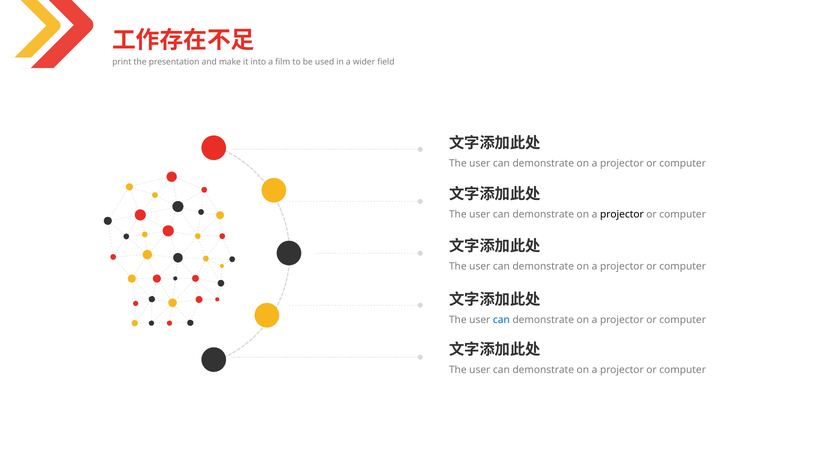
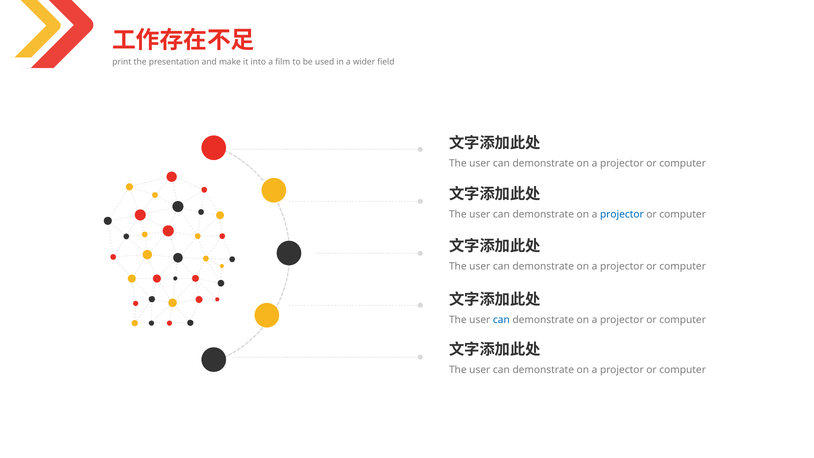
projector at (622, 214) colour: black -> blue
